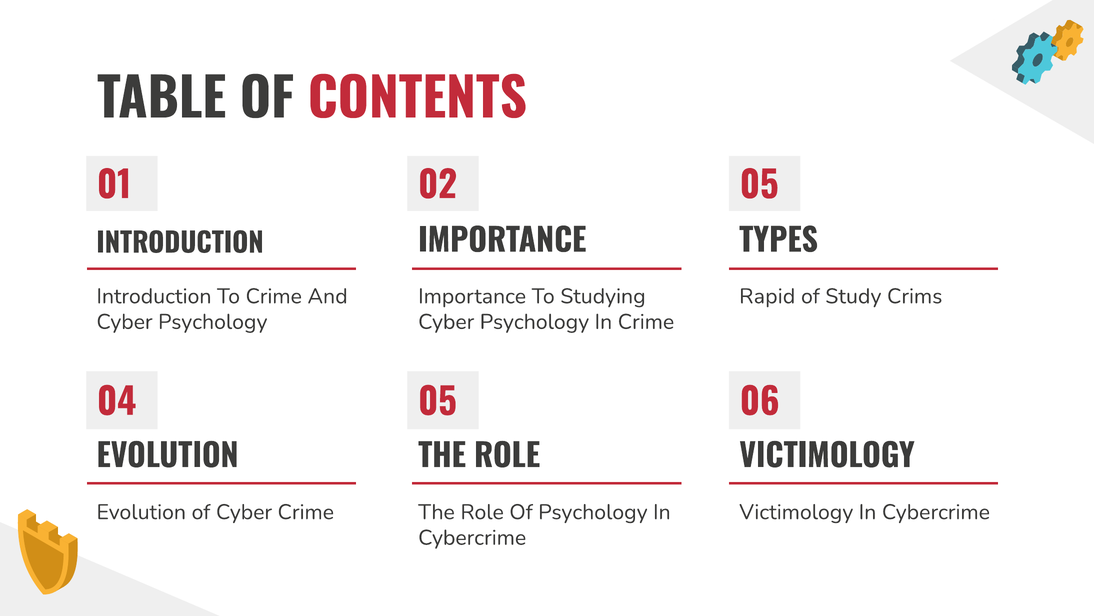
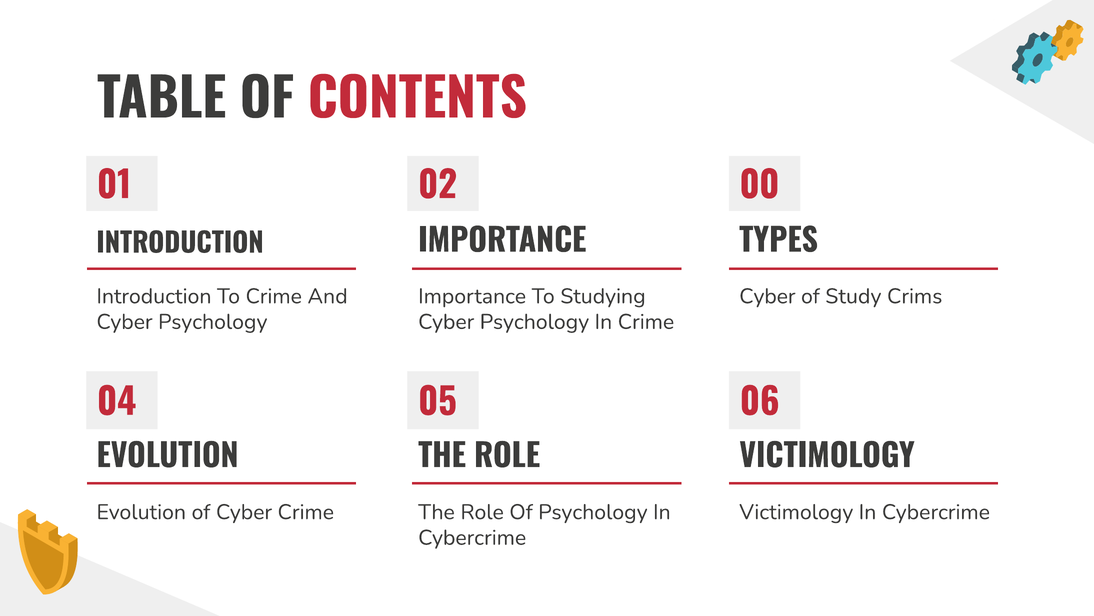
02 05: 05 -> 00
Rapid at (767, 296): Rapid -> Cyber
